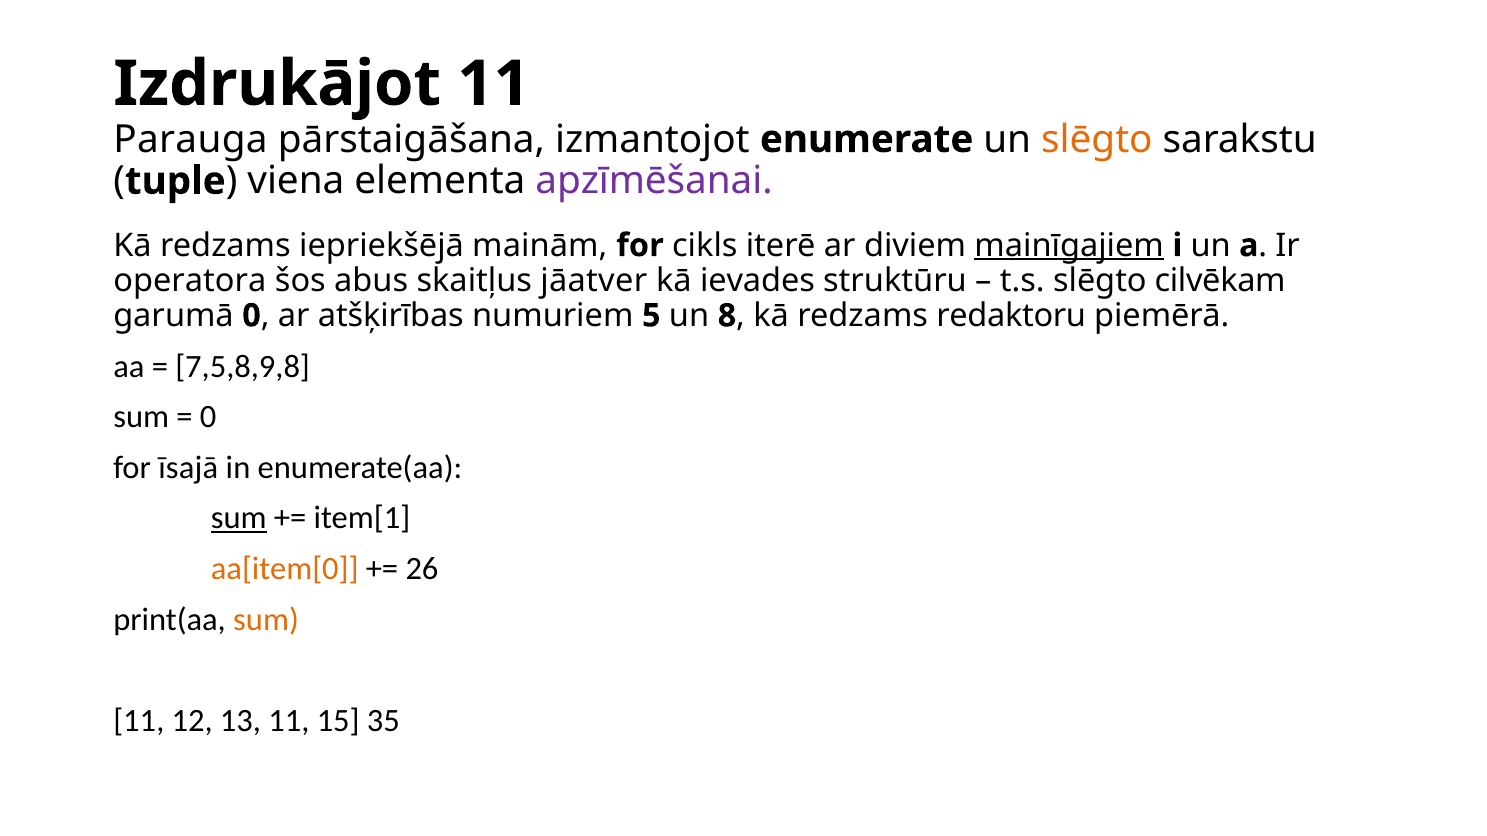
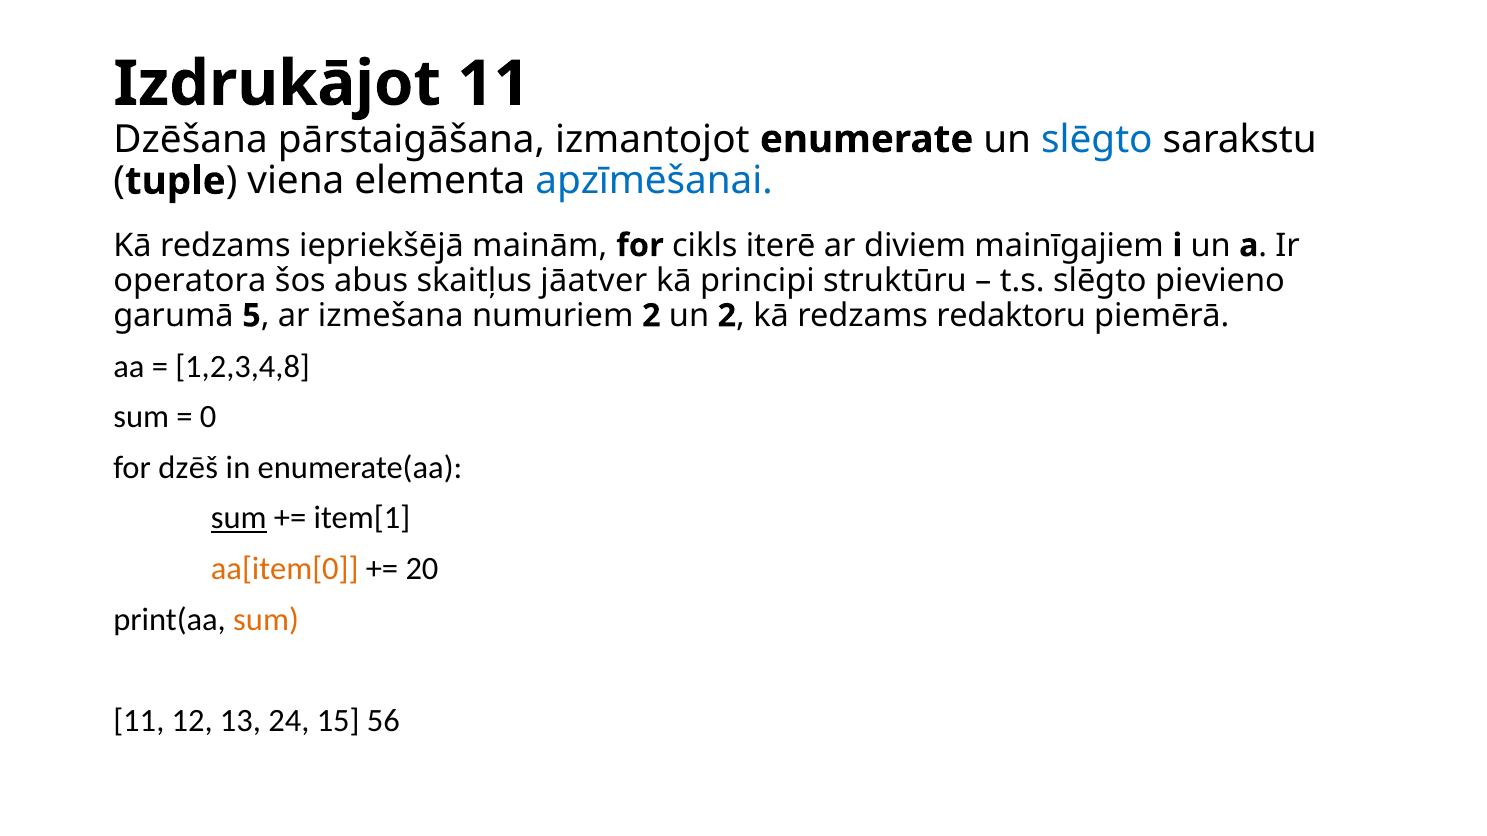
Parauga: Parauga -> Dzēšana
slēgto at (1097, 139) colour: orange -> blue
apzīmēšanai colour: purple -> blue
mainīgajiem underline: present -> none
ievades: ievades -> principi
cilvēkam: cilvēkam -> pievieno
garumā 0: 0 -> 5
atšķirības: atšķirības -> izmešana
numuriem 5: 5 -> 2
un 8: 8 -> 2
7,5,8,9,8: 7,5,8,9,8 -> 1,2,3,4,8
īsajā: īsajā -> dzēš
26: 26 -> 20
13 11: 11 -> 24
35: 35 -> 56
